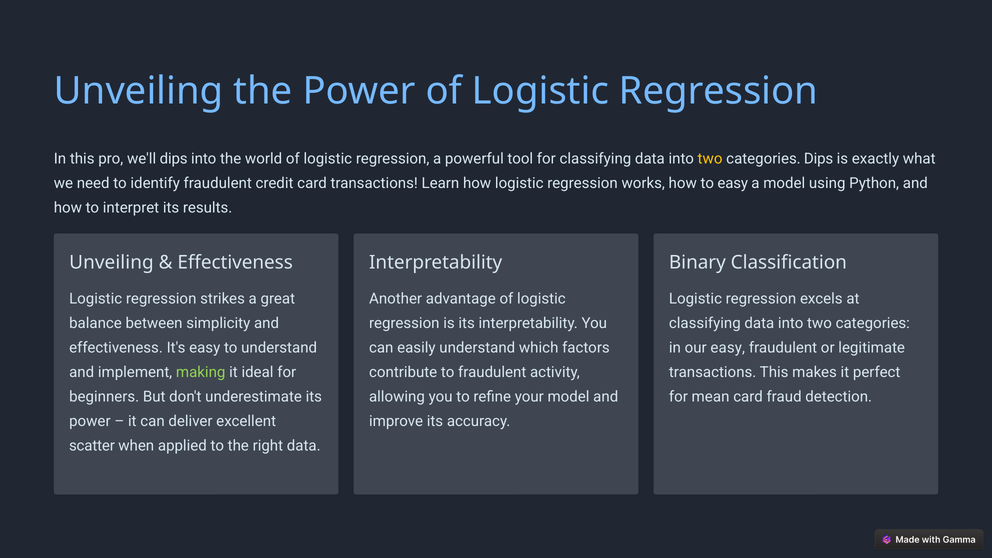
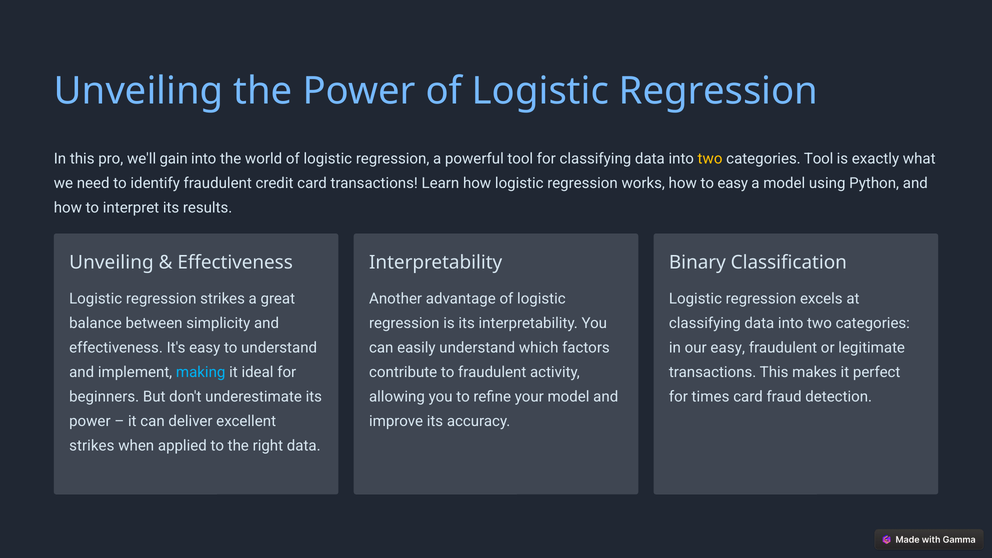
we'll dips: dips -> gain
categories Dips: Dips -> Tool
making colour: light green -> light blue
mean: mean -> times
scatter at (92, 446): scatter -> strikes
